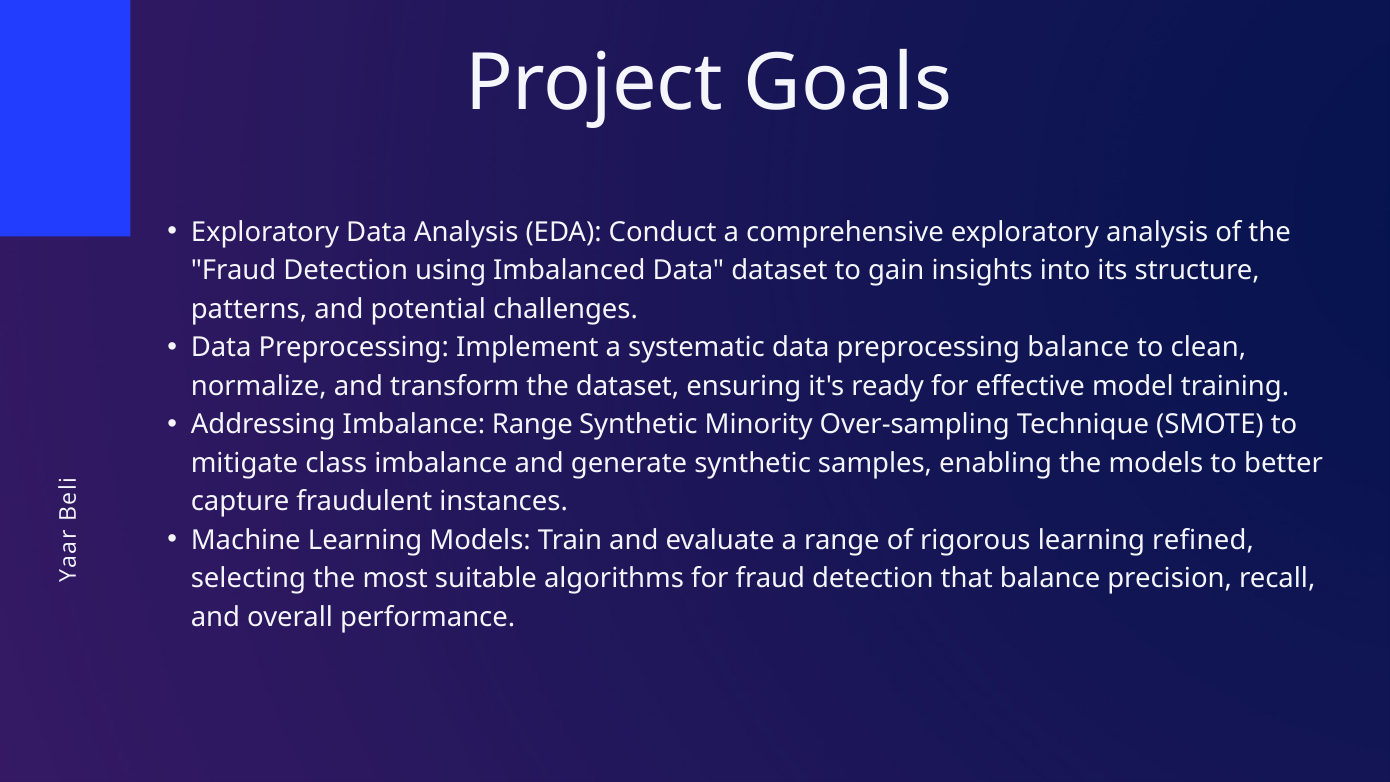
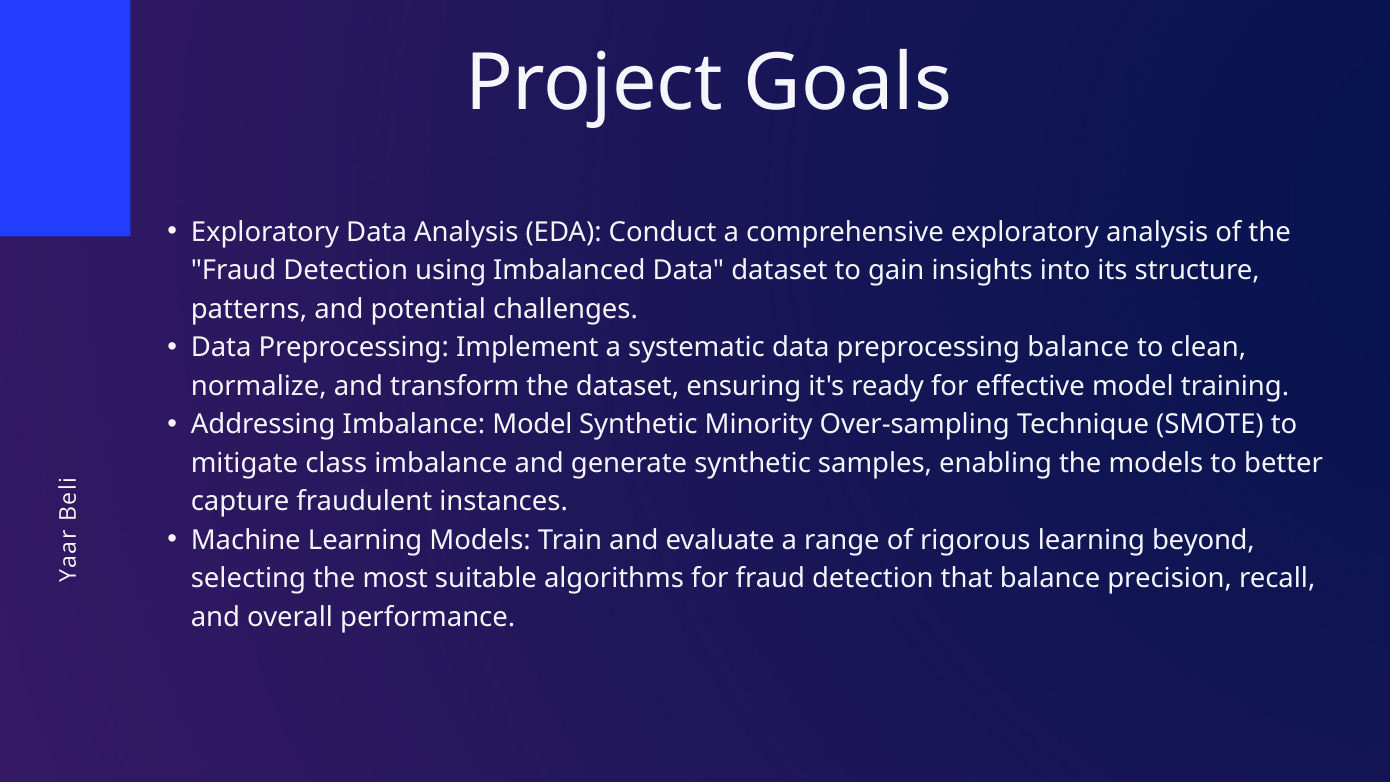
Imbalance Range: Range -> Model
refined: refined -> beyond
